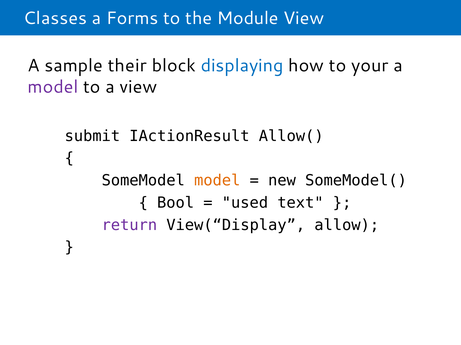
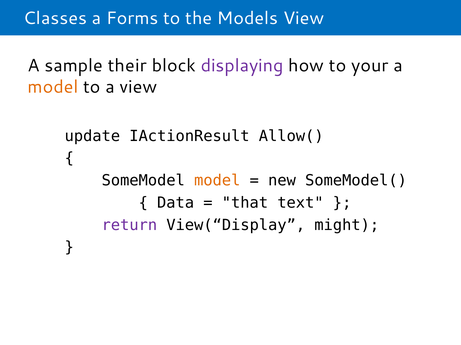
Module: Module -> Models
displaying colour: blue -> purple
model at (53, 87) colour: purple -> orange
submit: submit -> update
Bool: Bool -> Data
used: used -> that
allow: allow -> might
